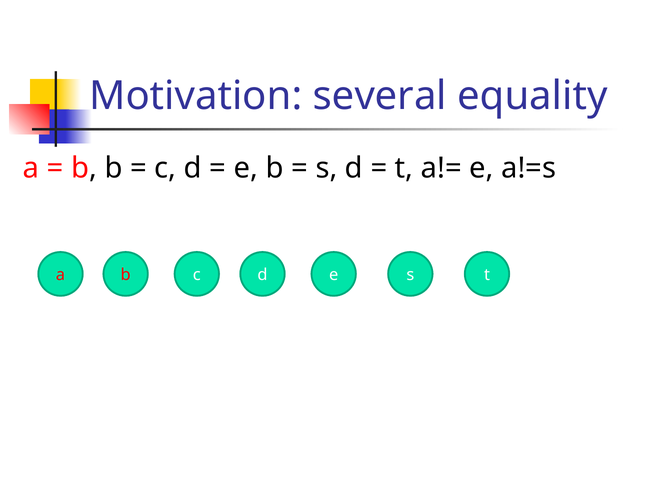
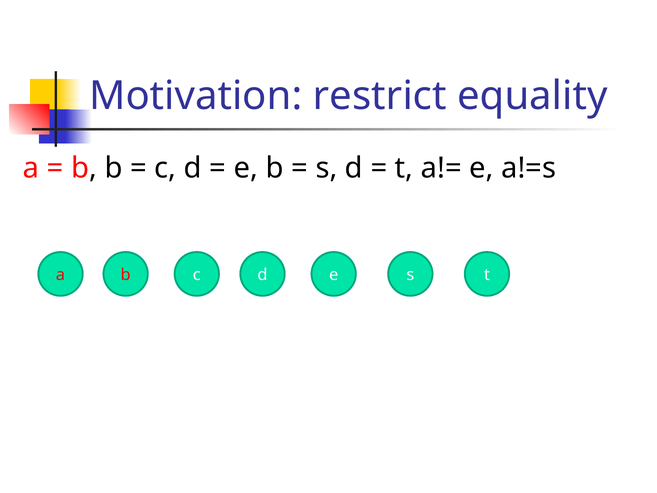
several: several -> restrict
